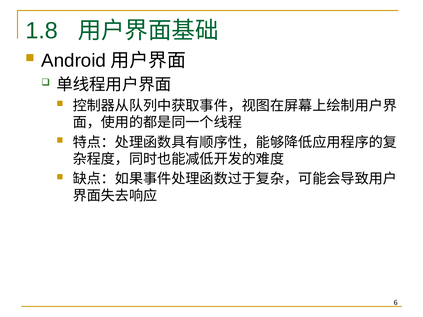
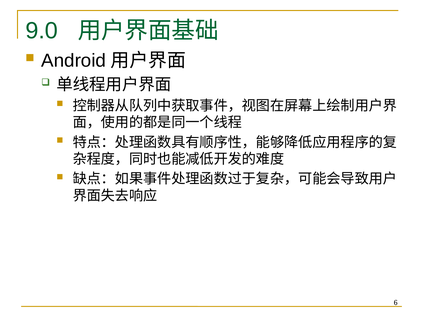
1.8: 1.8 -> 9.0
